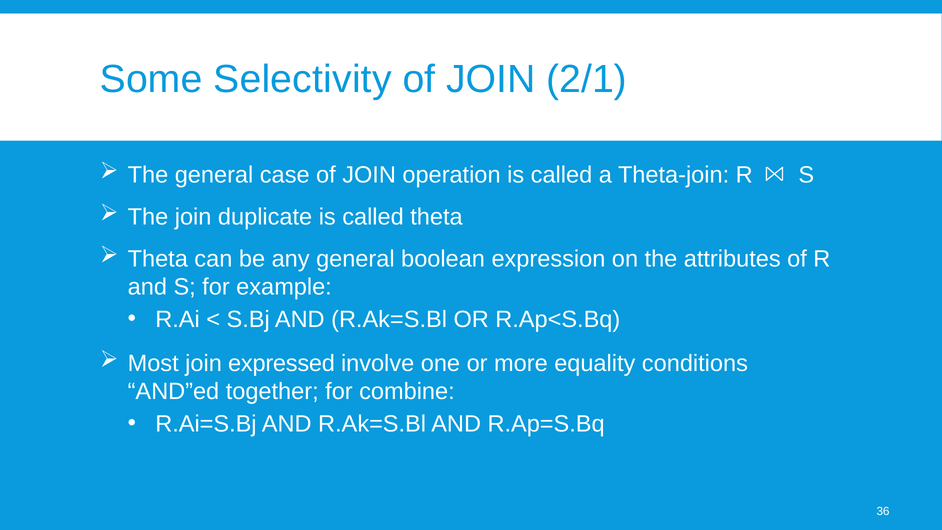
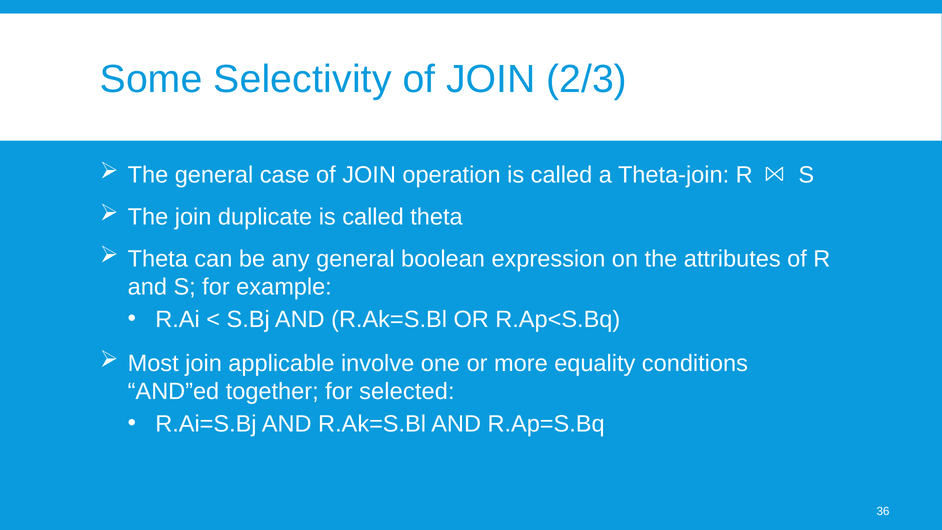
2/1: 2/1 -> 2/3
expressed: expressed -> applicable
combine: combine -> selected
